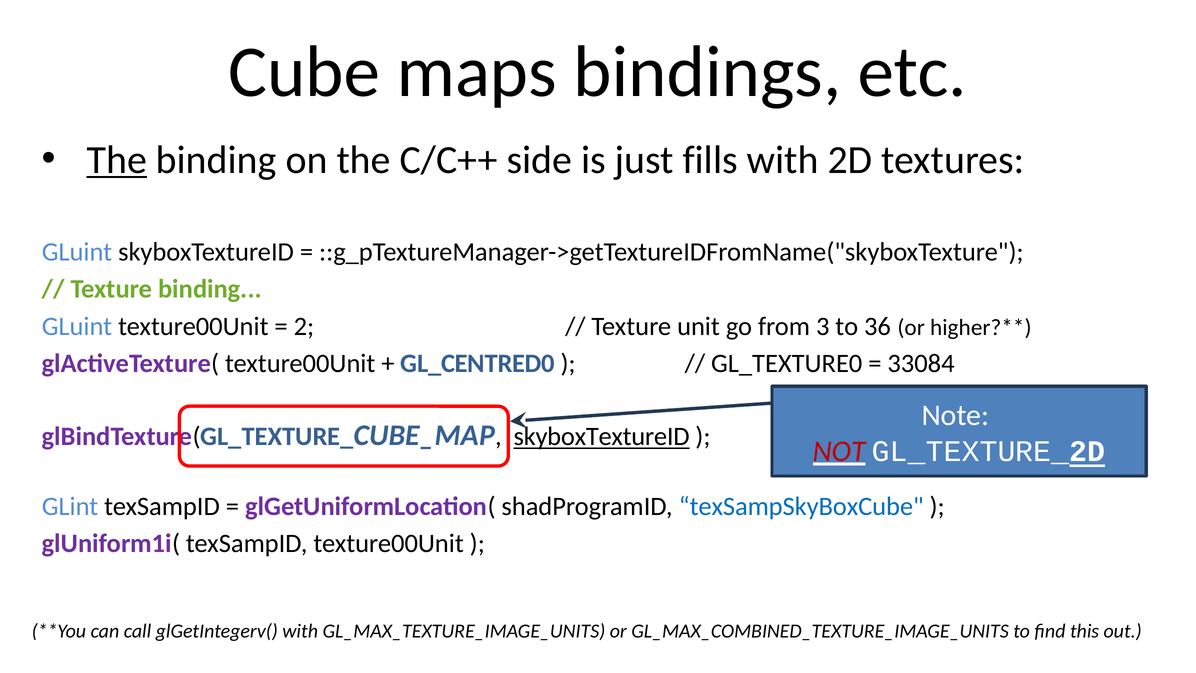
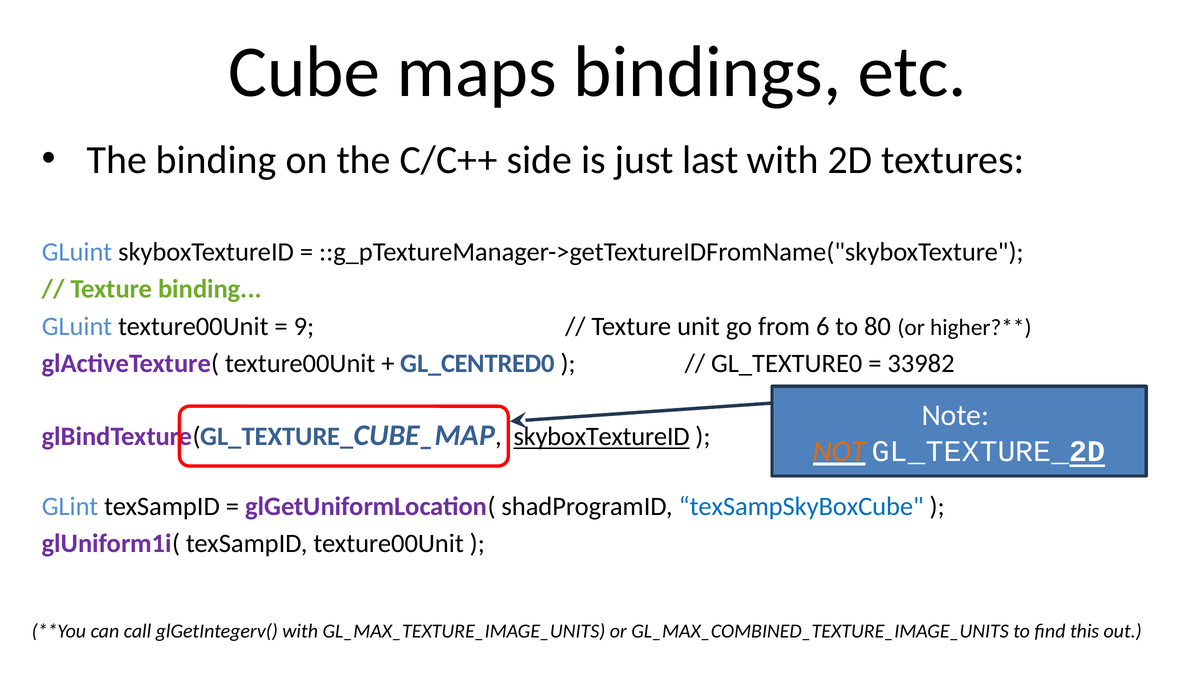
The at (117, 160) underline: present -> none
fills: fills -> last
2: 2 -> 9
3: 3 -> 6
36: 36 -> 80
33084: 33084 -> 33982
NOT colour: red -> orange
